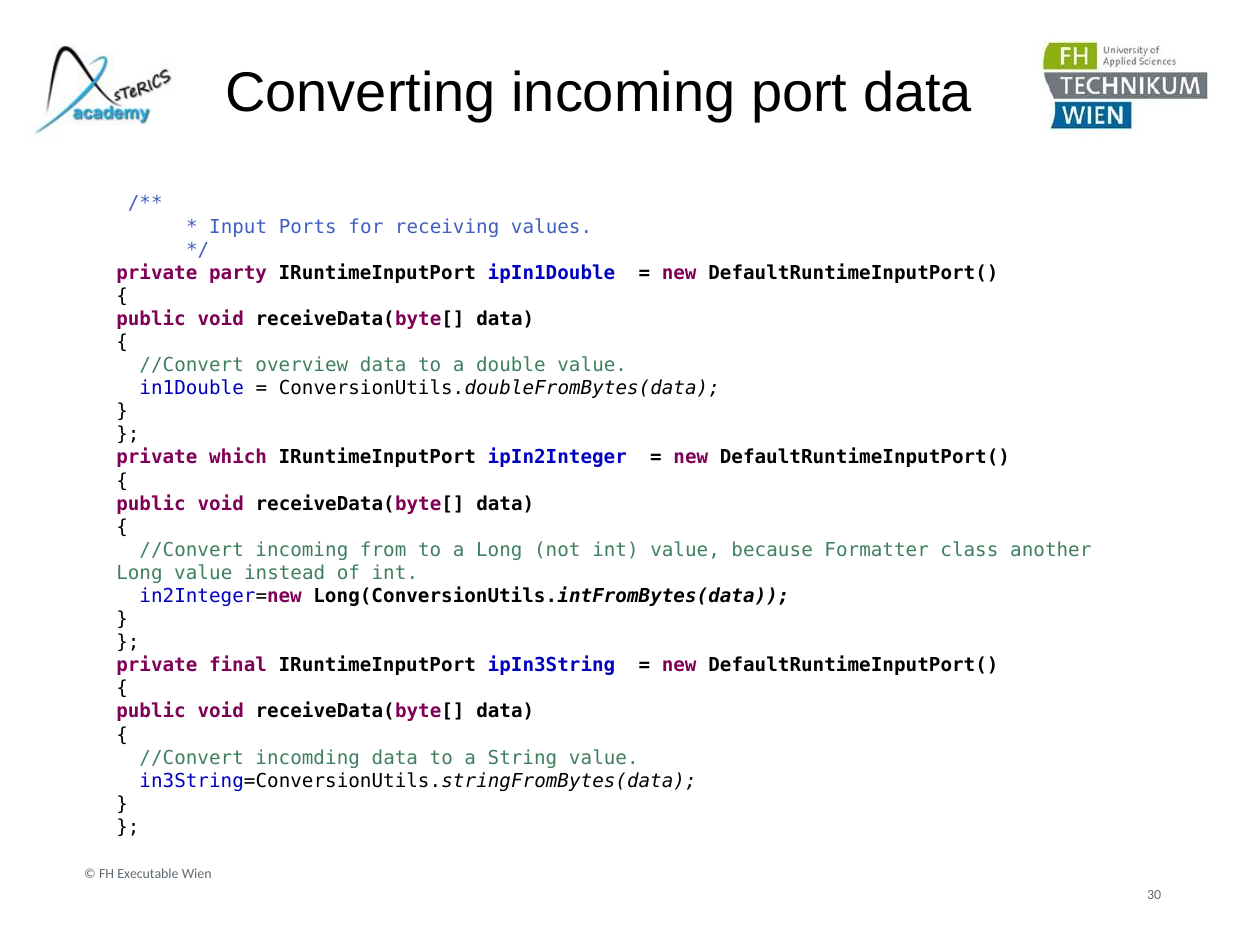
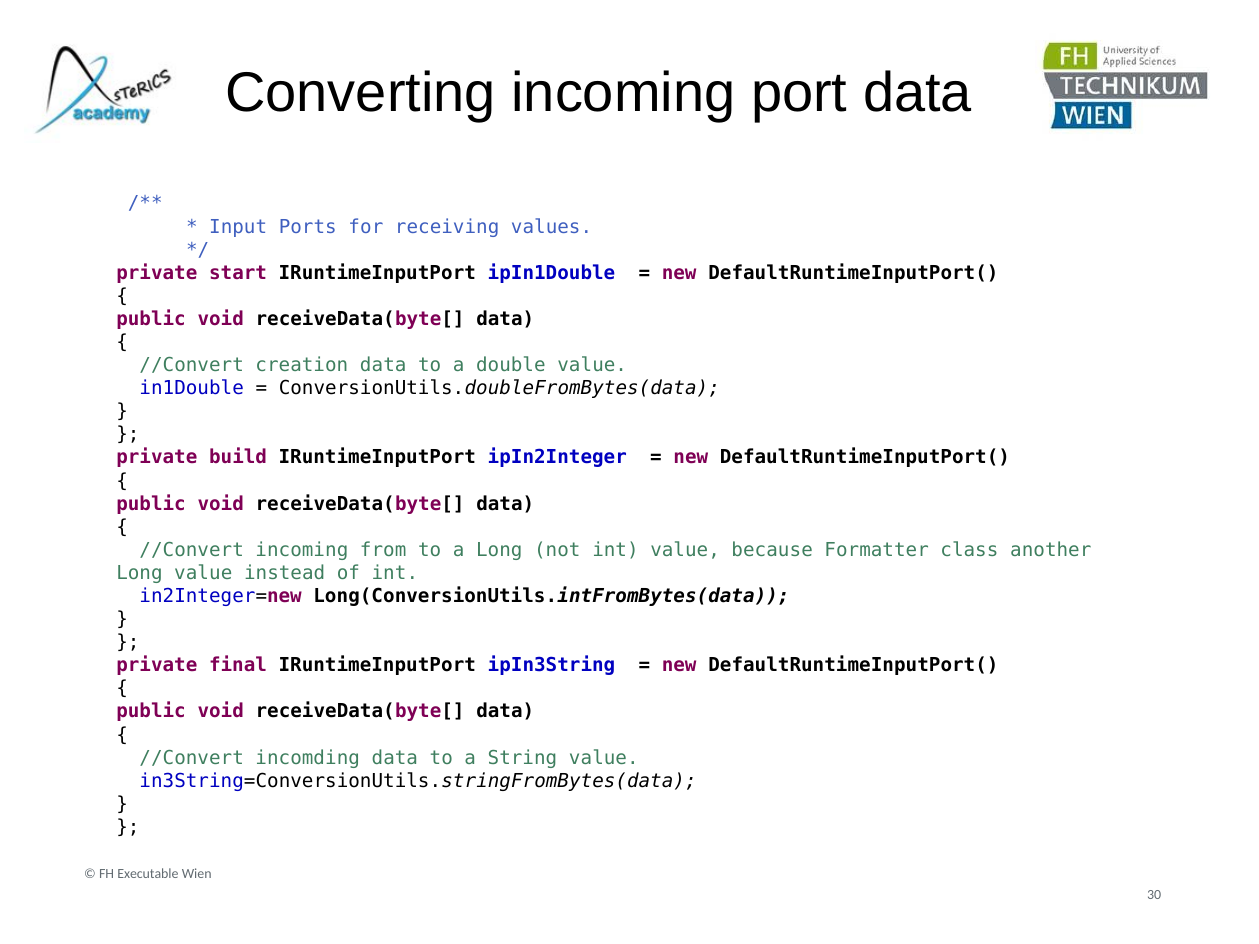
party: party -> start
overview: overview -> creation
which: which -> build
